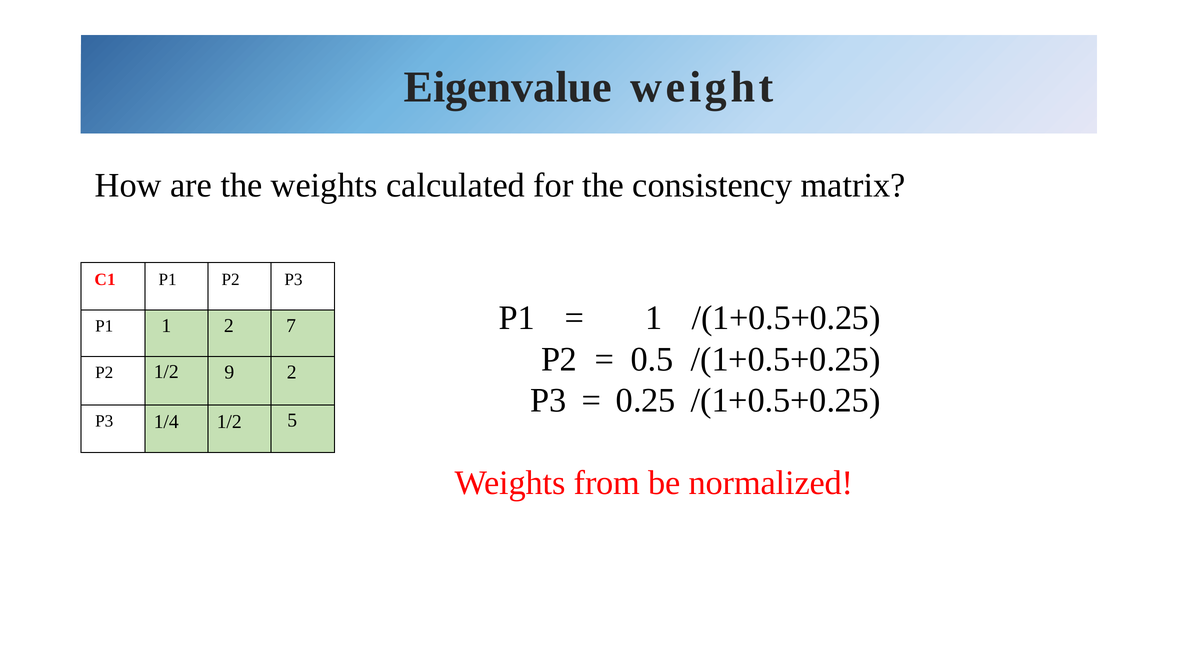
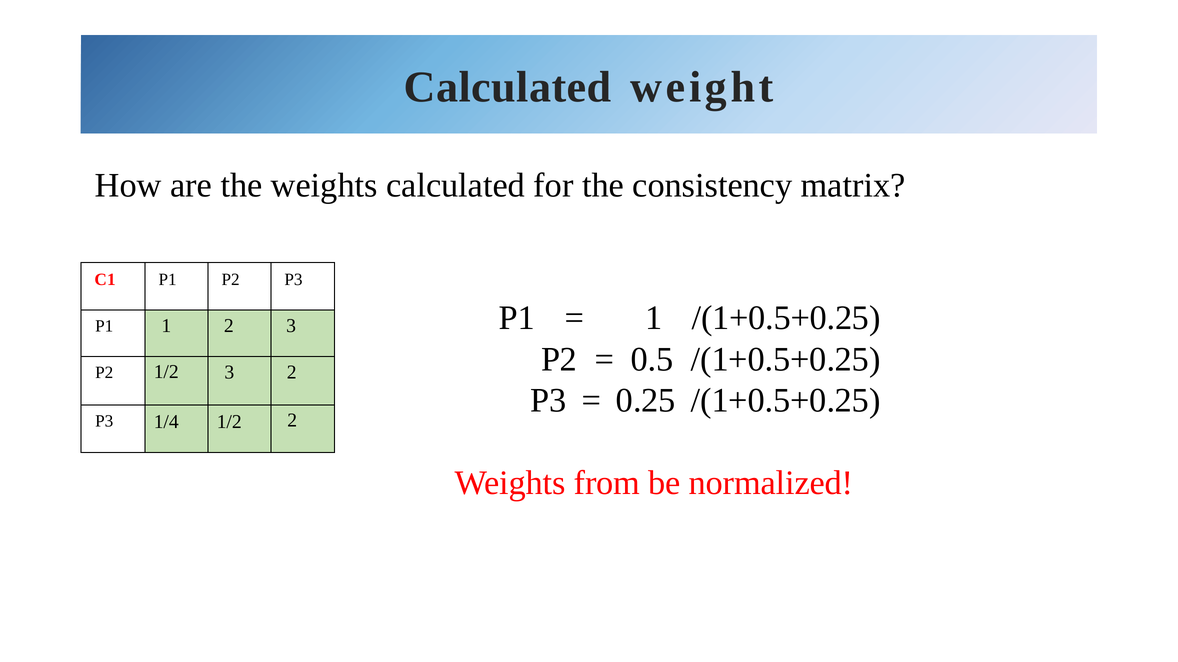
Eigenvalue at (508, 88): Eigenvalue -> Calculated
2 7: 7 -> 3
1/2 9: 9 -> 3
1/2 5: 5 -> 2
